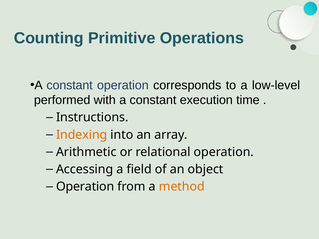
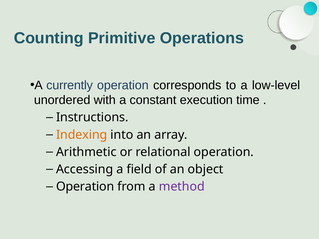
constant at (70, 85): constant -> currently
performed: performed -> unordered
method colour: orange -> purple
